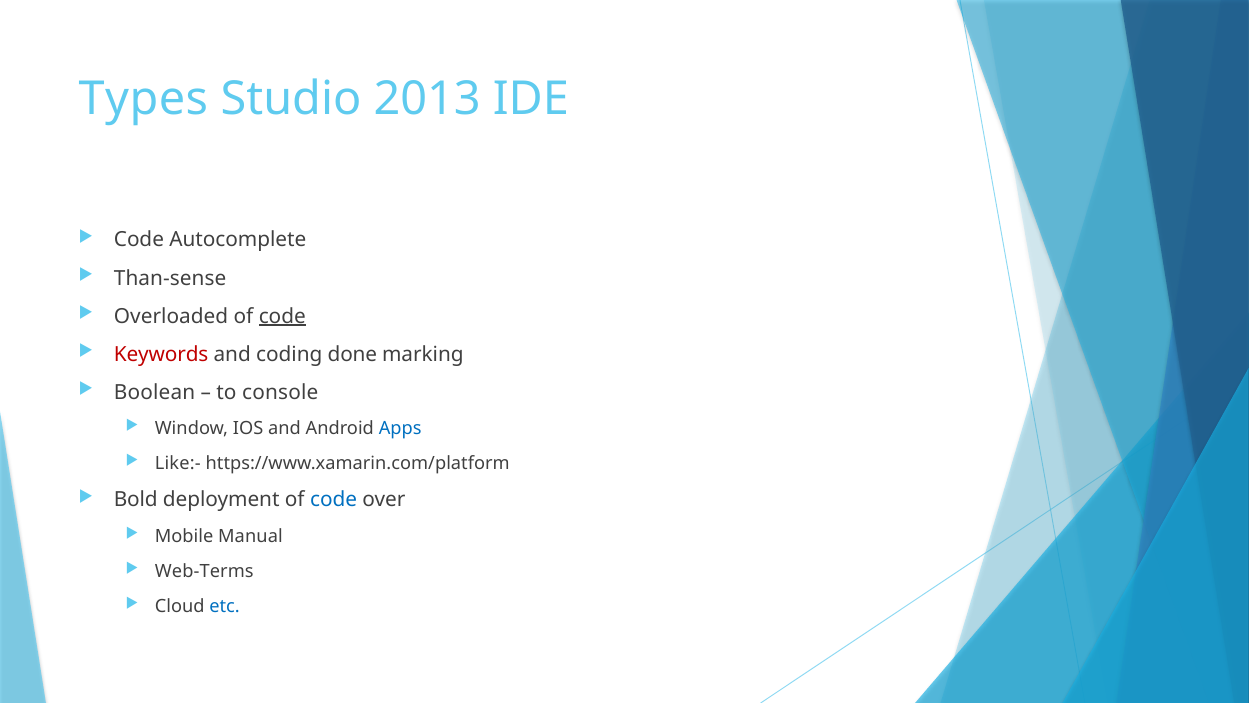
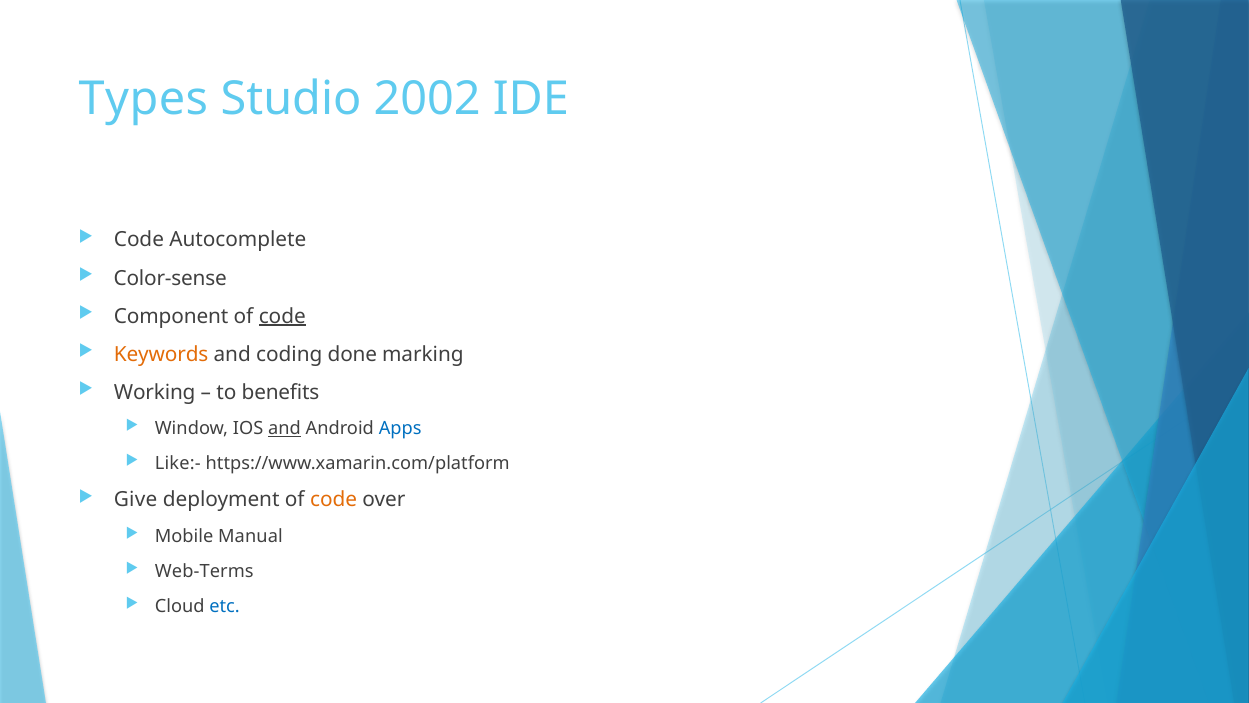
2013: 2013 -> 2002
Than-sense: Than-sense -> Color-sense
Overloaded: Overloaded -> Component
Keywords colour: red -> orange
Boolean: Boolean -> Working
console: console -> benefits
and at (284, 428) underline: none -> present
Bold: Bold -> Give
code at (334, 500) colour: blue -> orange
